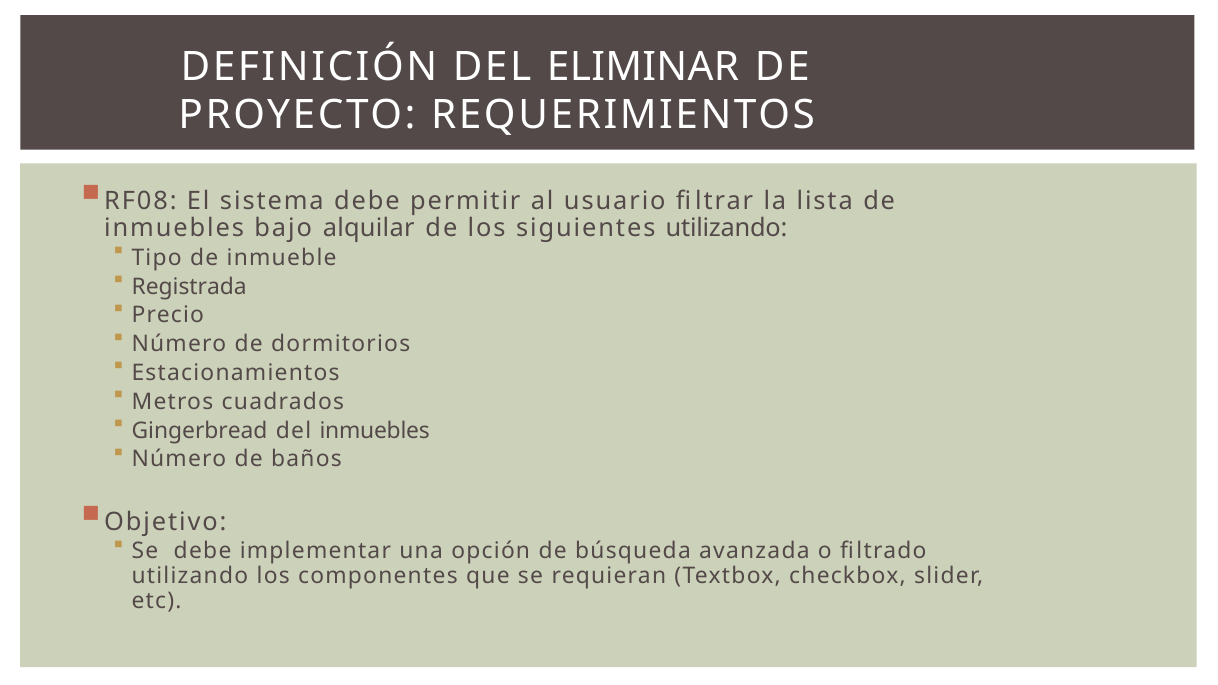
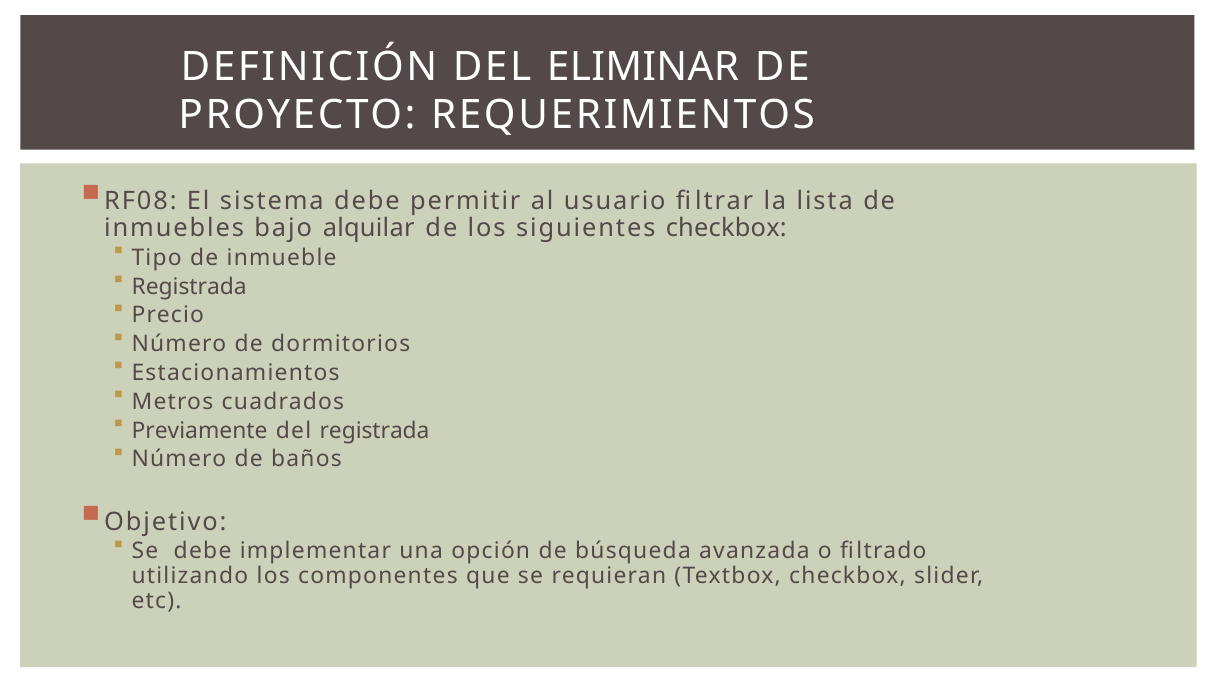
siguientes utilizando: utilizando -> checkbox
Gingerbread: Gingerbread -> Previamente
del inmuebles: inmuebles -> registrada
